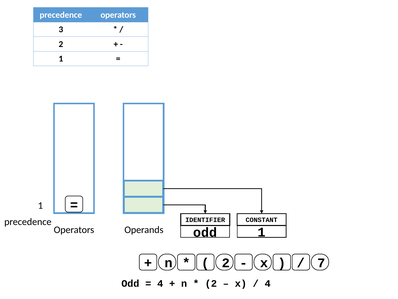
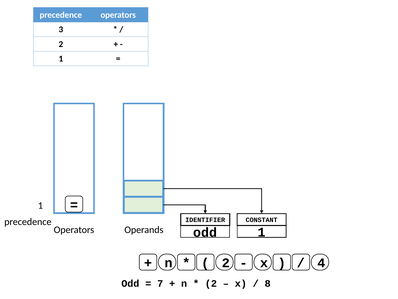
7: 7 -> 4
4 at (160, 283): 4 -> 7
4 at (268, 283): 4 -> 8
